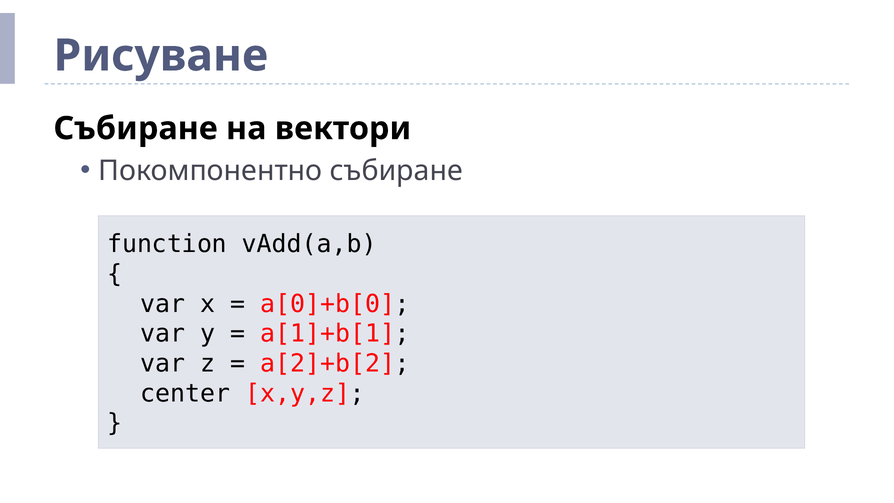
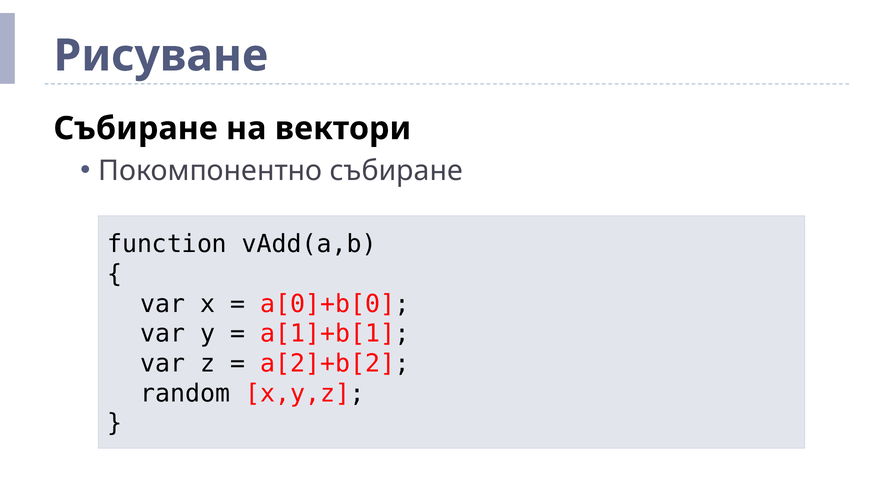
center: center -> random
